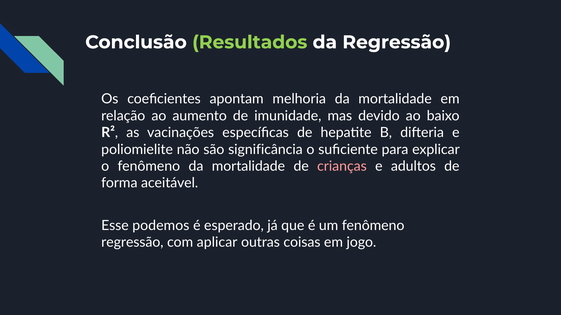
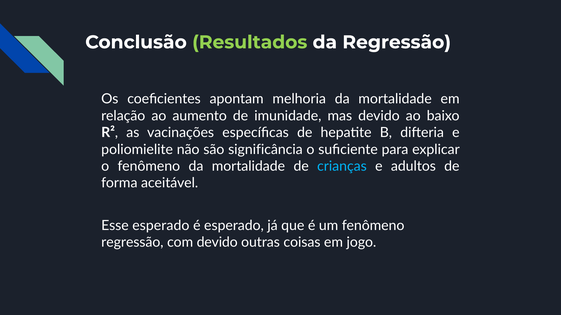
crianças colour: pink -> light blue
Esse podemos: podemos -> esperado
com aplicar: aplicar -> devido
